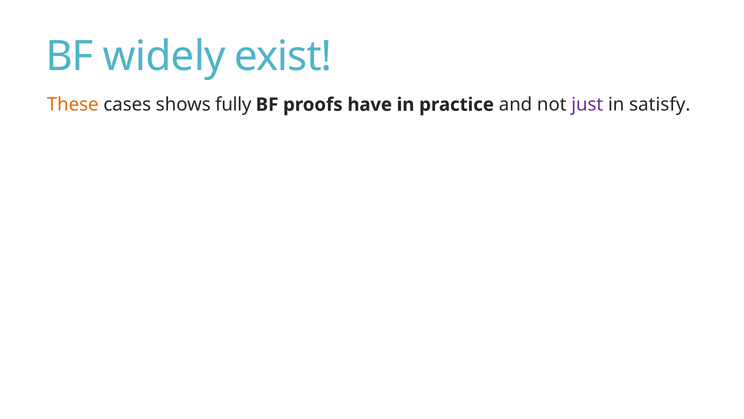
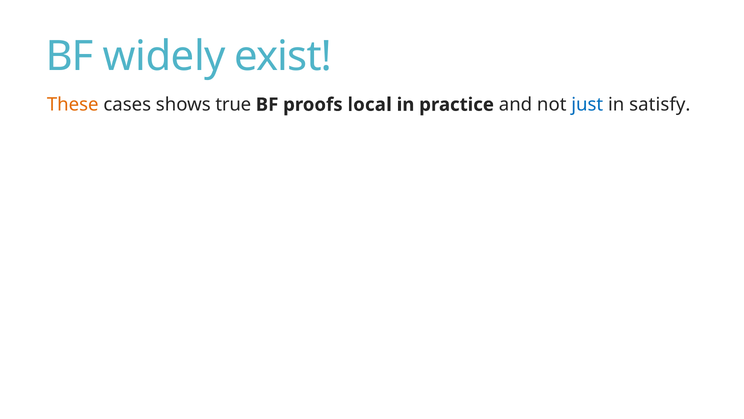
fully: fully -> true
have: have -> local
just colour: purple -> blue
